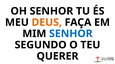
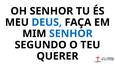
DEUS colour: orange -> blue
